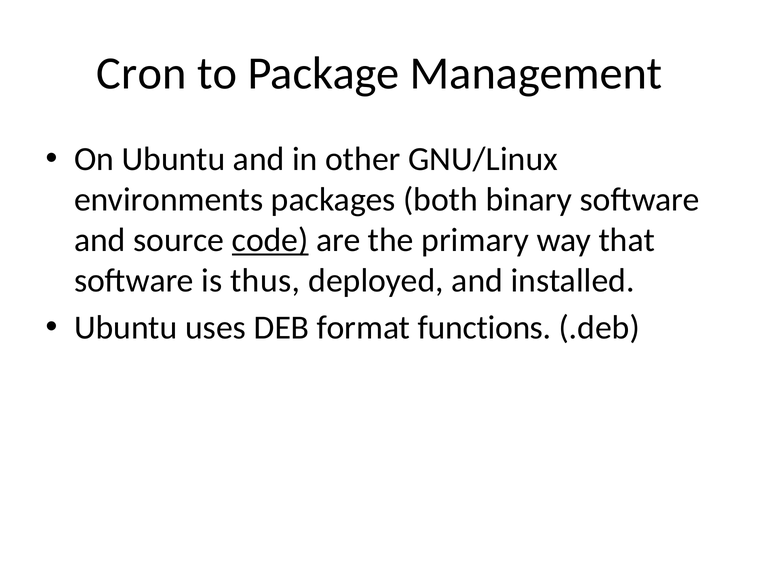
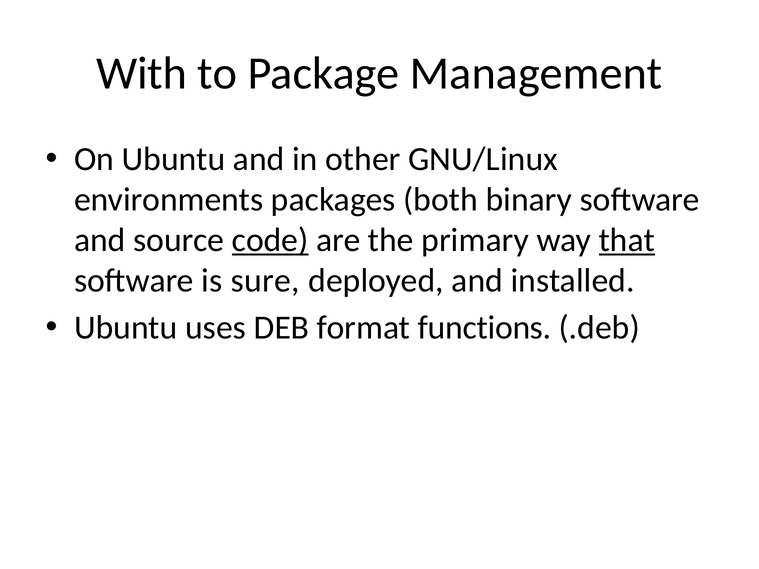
Cron: Cron -> With
that underline: none -> present
thus: thus -> sure
